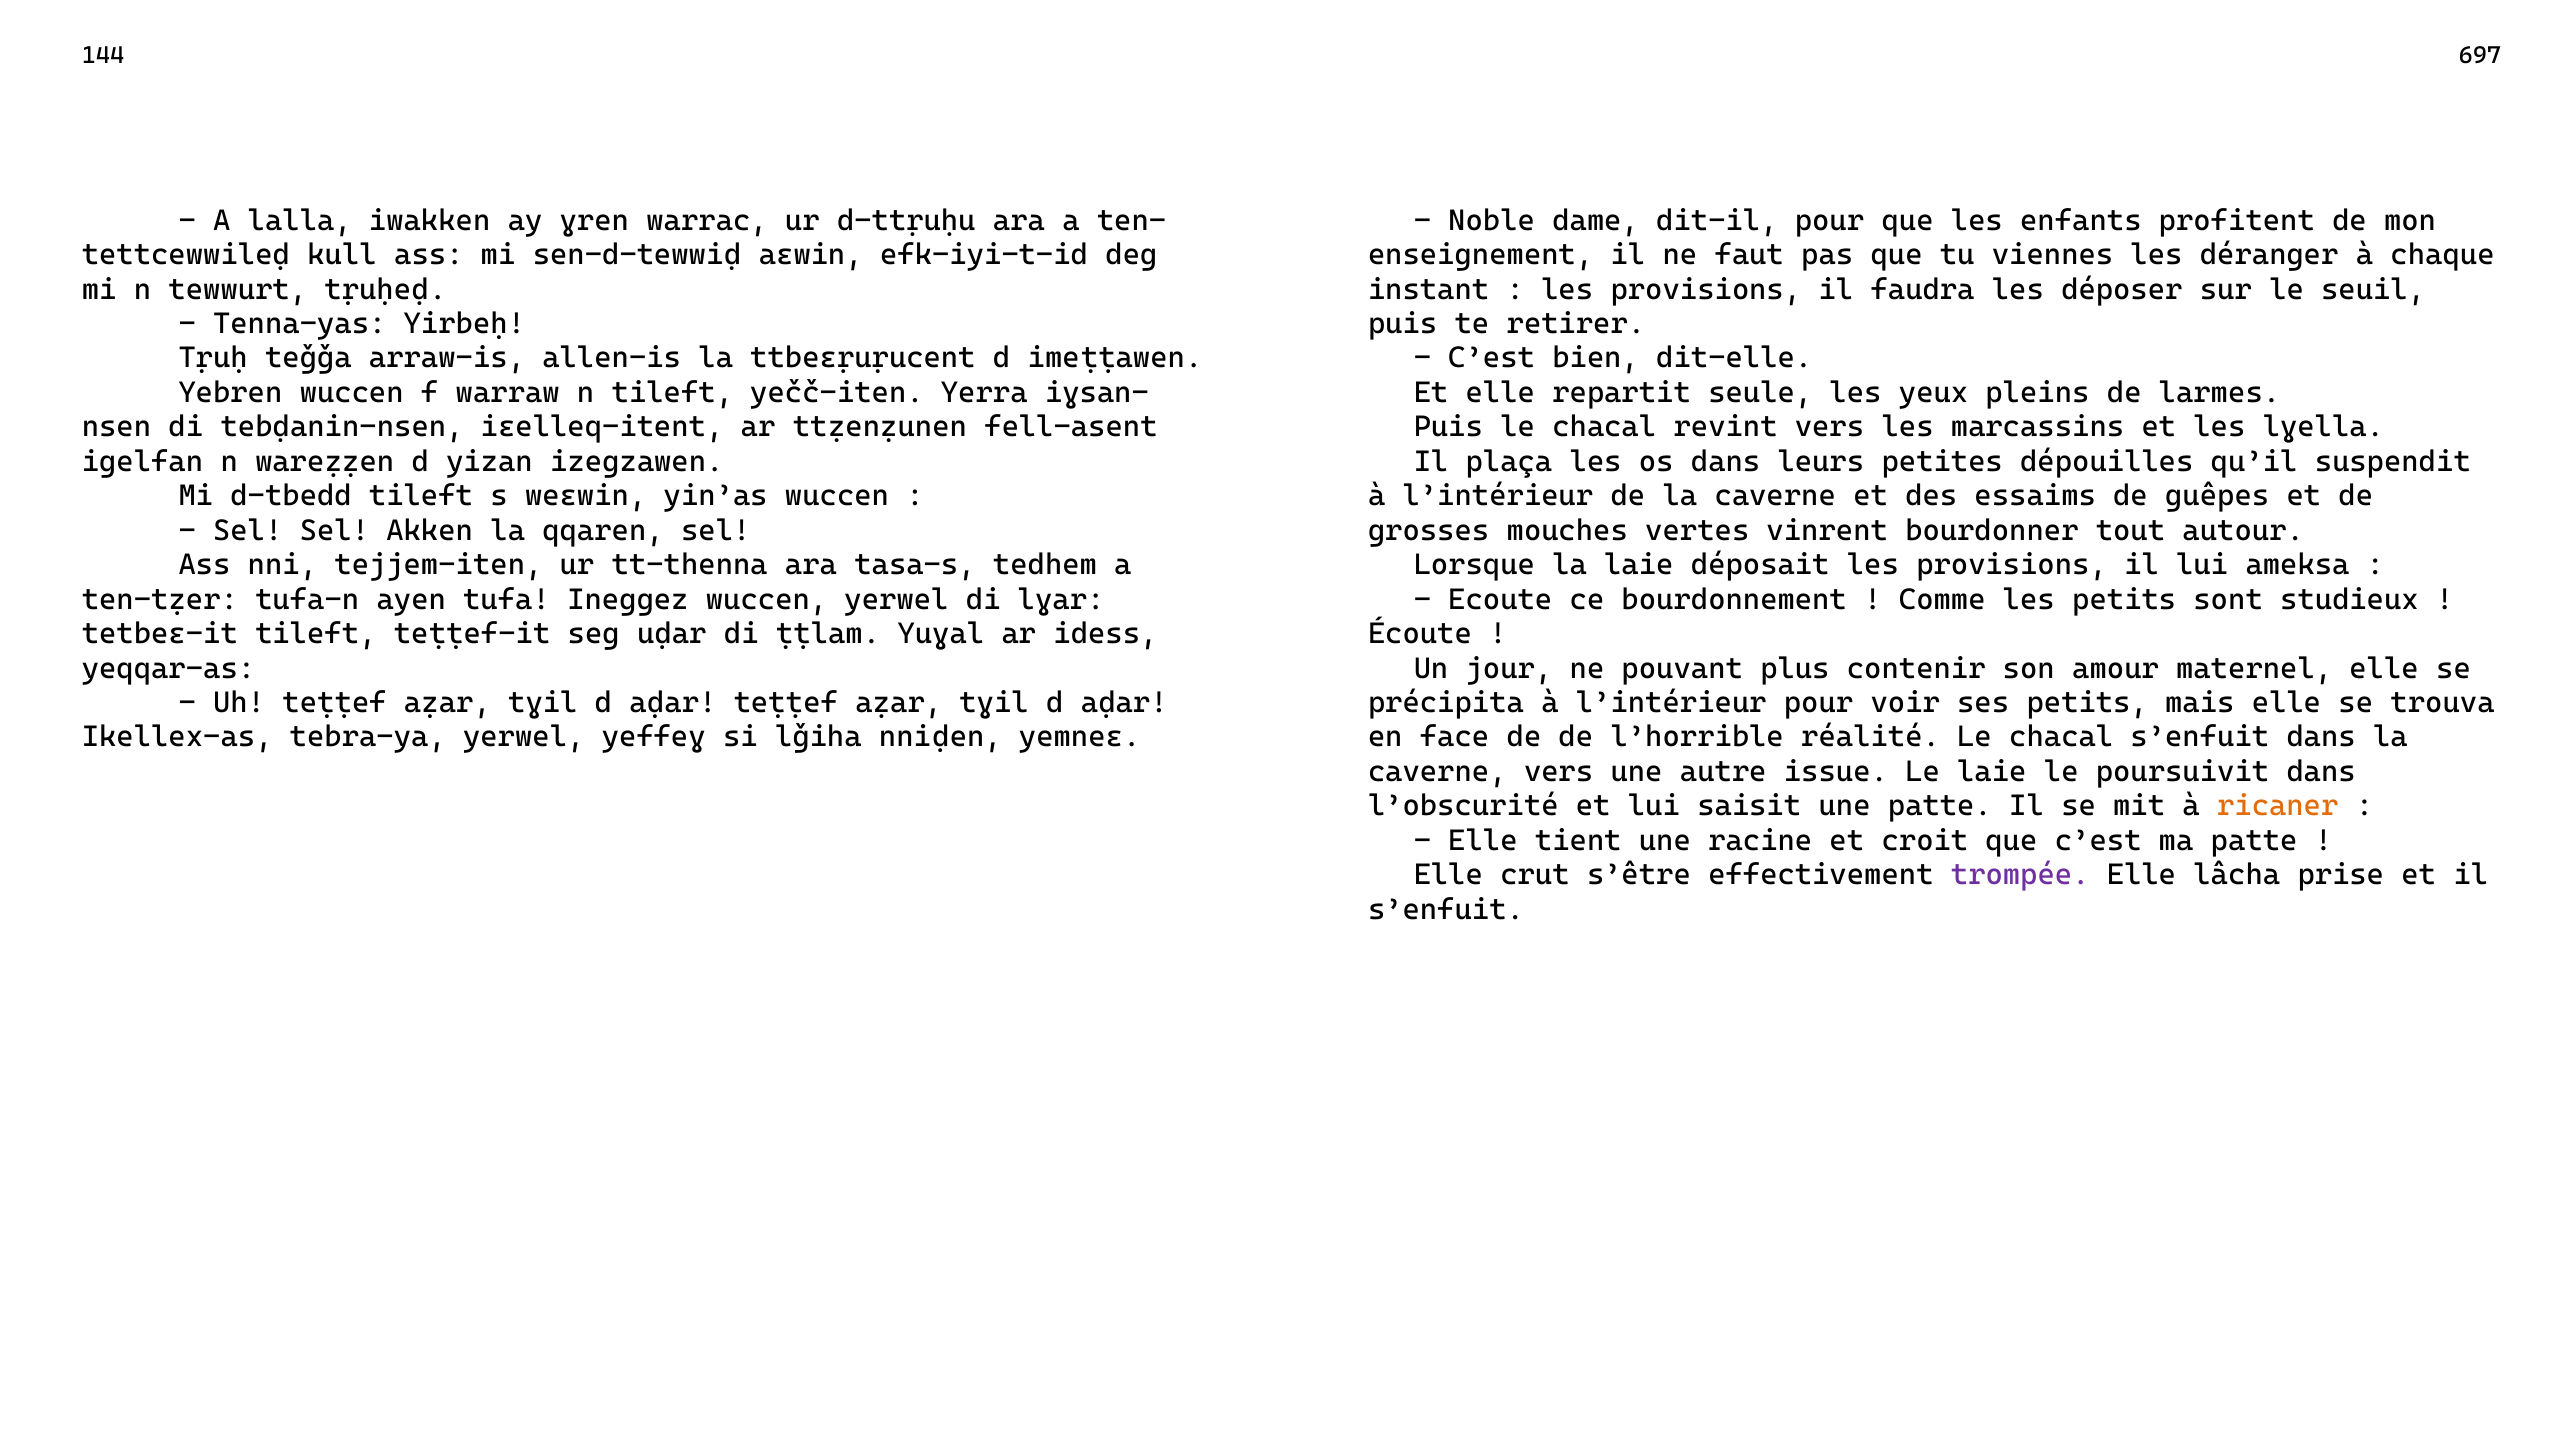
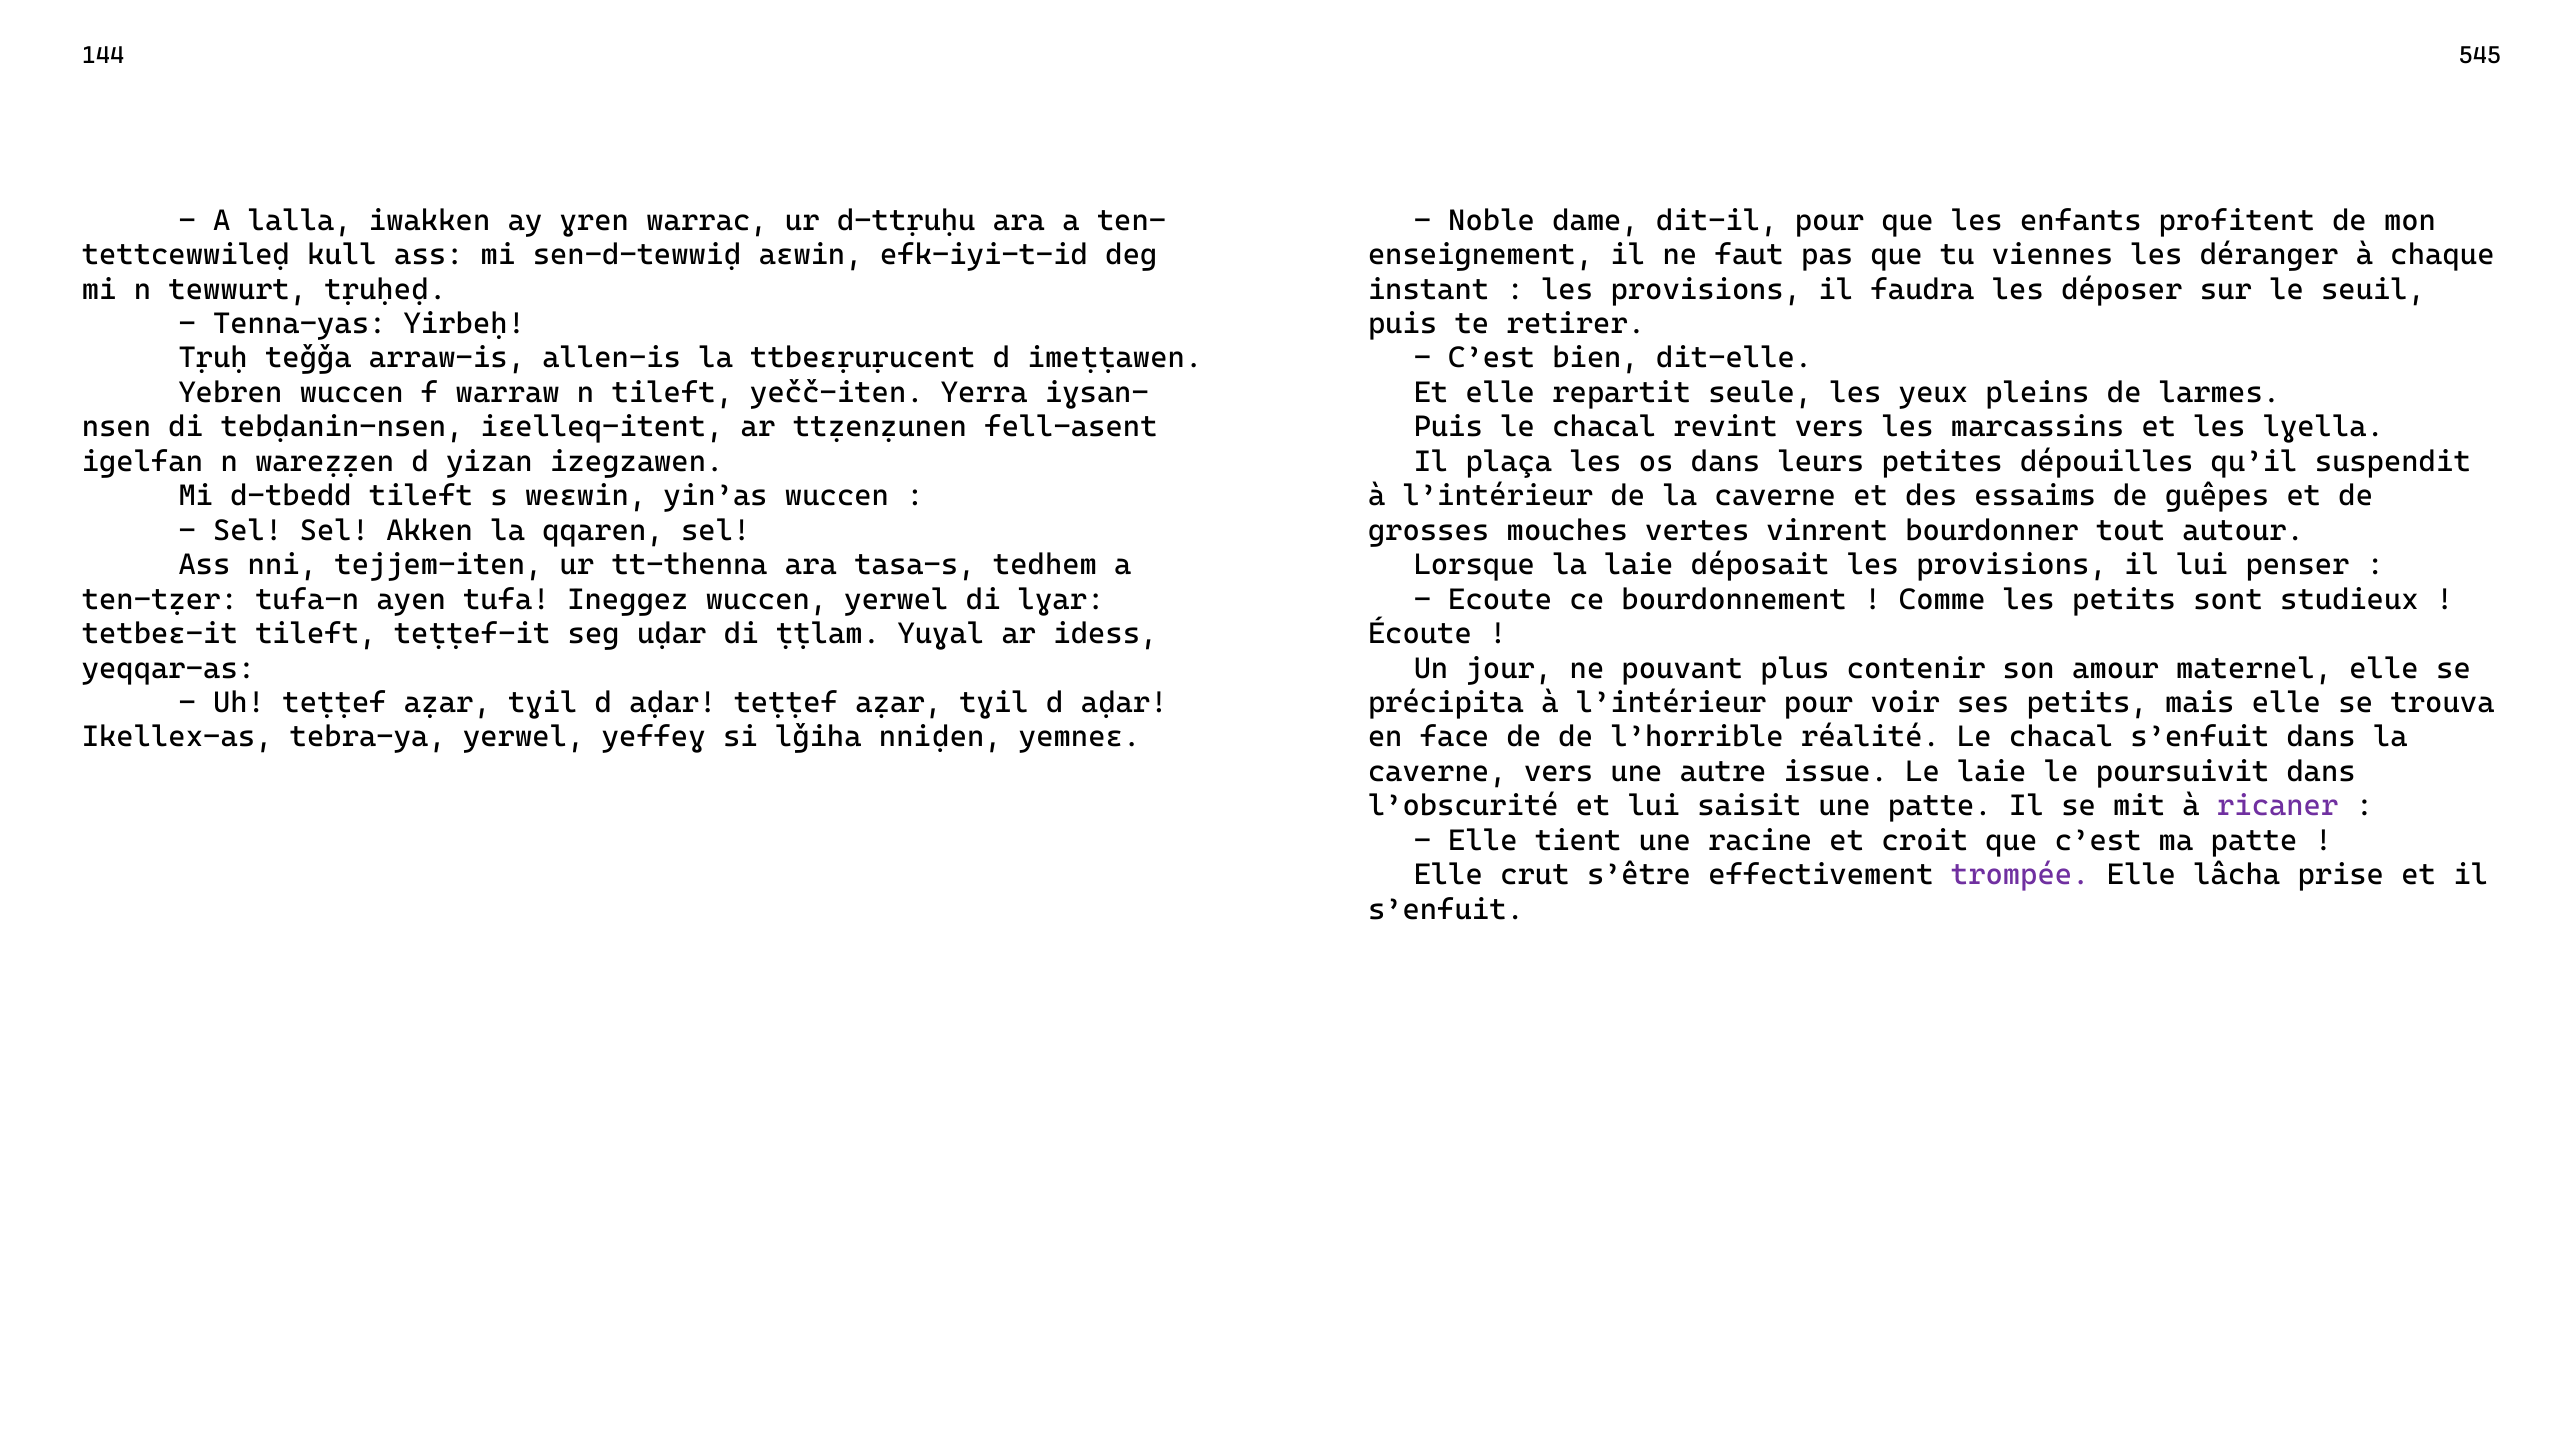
697: 697 -> 545
ameksa: ameksa -> penser
ricaner colour: orange -> purple
